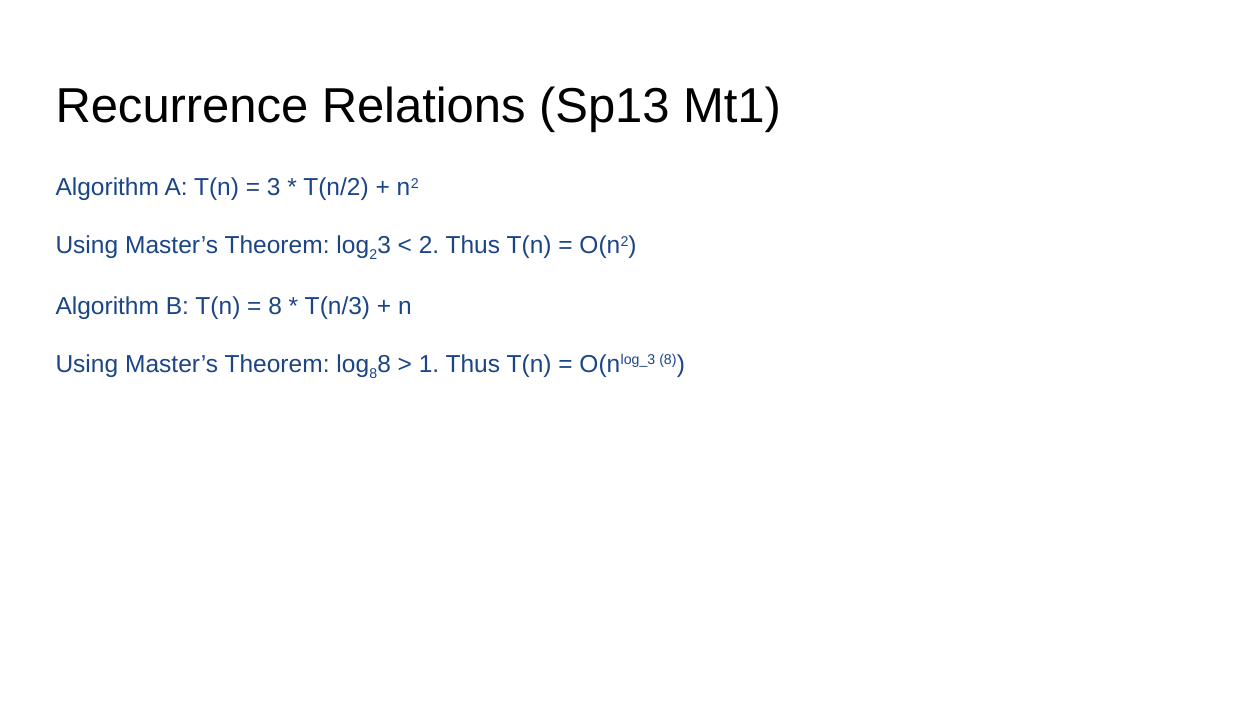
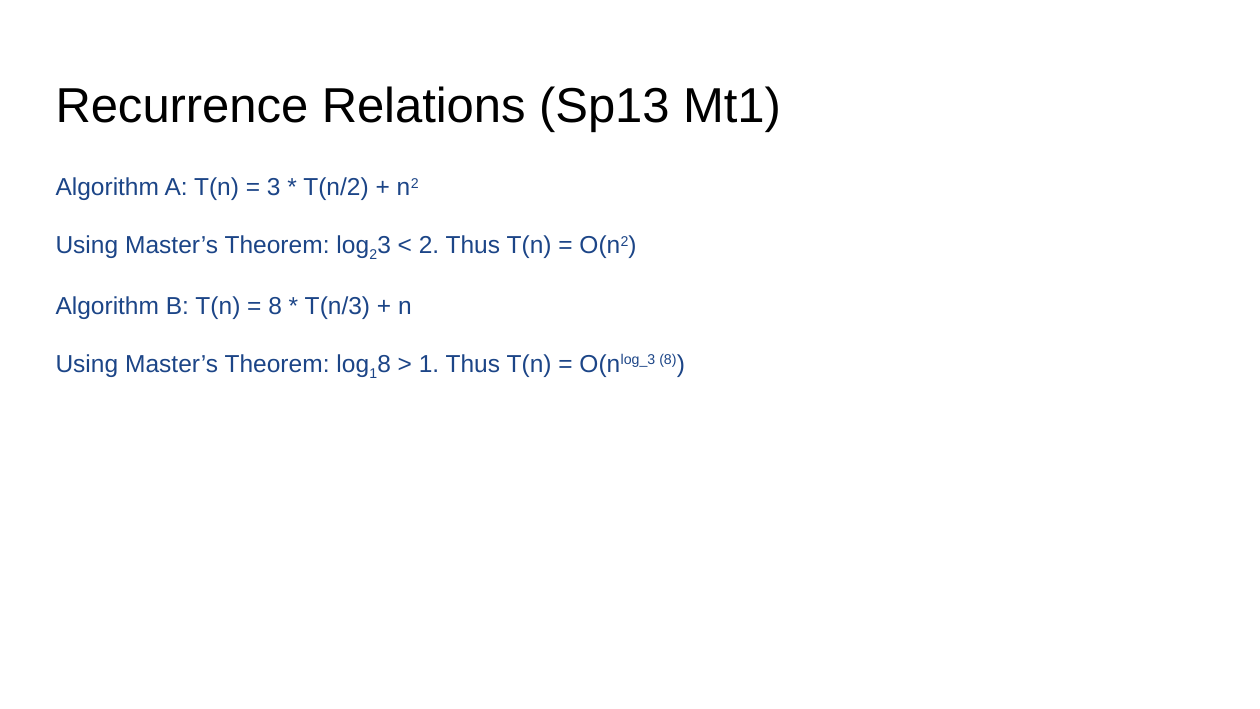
8 at (373, 374): 8 -> 1
